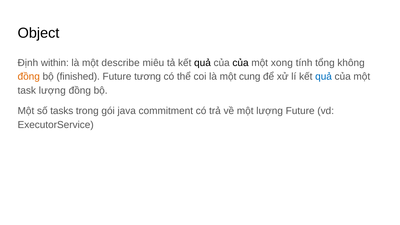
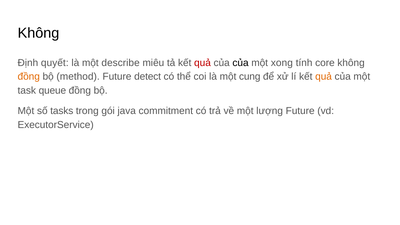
Object at (38, 33): Object -> Không
within: within -> quyết
quả at (203, 63) colour: black -> red
tổng: tổng -> core
finished: finished -> method
tương: tương -> detect
quả at (324, 77) colour: blue -> orange
task lượng: lượng -> queue
